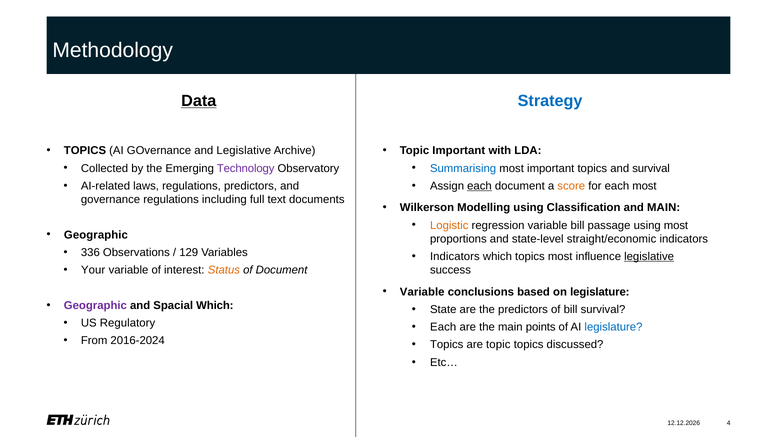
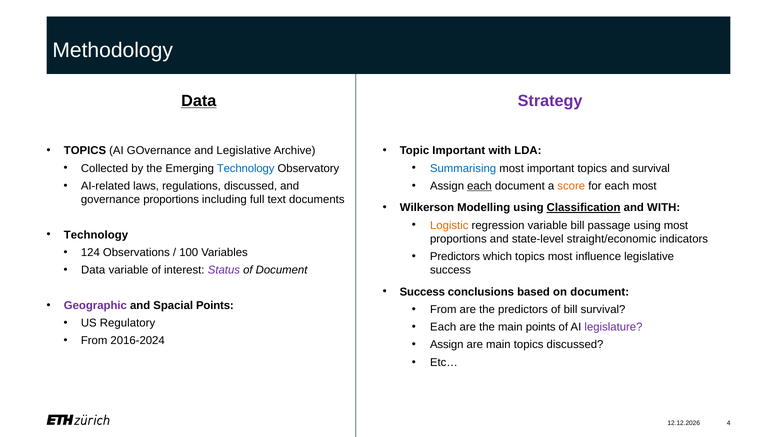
Strategy colour: blue -> purple
Technology at (246, 168) colour: purple -> blue
regulations predictors: predictors -> discussed
governance regulations: regulations -> proportions
Classification underline: none -> present
and MAIN: MAIN -> WITH
Geographic at (96, 235): Geographic -> Technology
336: 336 -> 124
129: 129 -> 100
Indicators at (455, 257): Indicators -> Predictors
legislative at (649, 257) underline: present -> none
Your at (93, 270): Your -> Data
Status colour: orange -> purple
Variable at (422, 292): Variable -> Success
on legislature: legislature -> document
Spacial Which: Which -> Points
State at (443, 309): State -> From
legislature at (613, 327) colour: blue -> purple
Topics at (447, 345): Topics -> Assign
are topic: topic -> main
